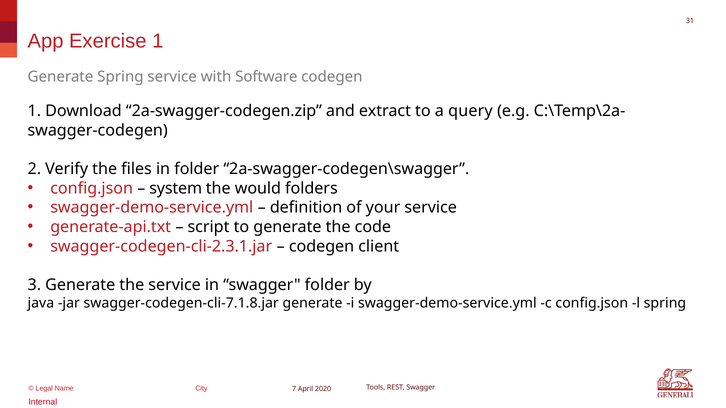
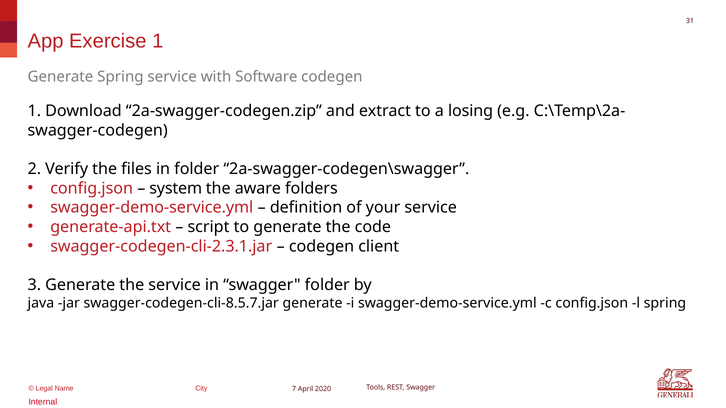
query: query -> losing
would: would -> aware
swagger-codegen-cli-7.1.8.jar: swagger-codegen-cli-7.1.8.jar -> swagger-codegen-cli-8.5.7.jar
